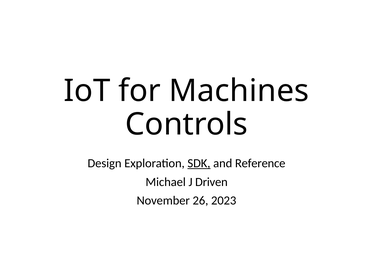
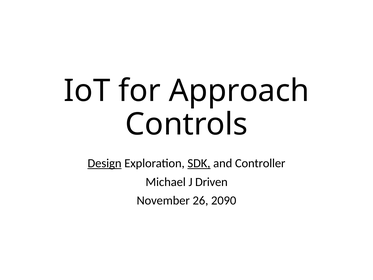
Machines: Machines -> Approach
Design underline: none -> present
Reference: Reference -> Controller
2023: 2023 -> 2090
